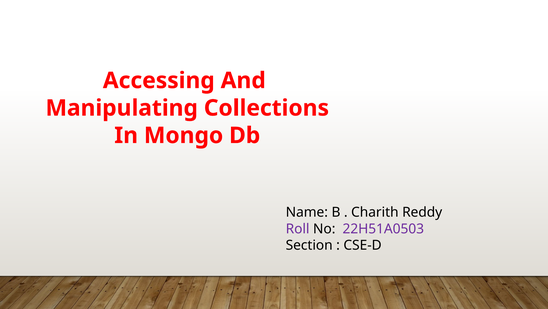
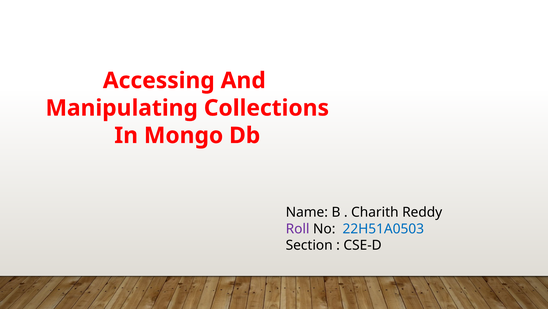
22H51A0503 colour: purple -> blue
